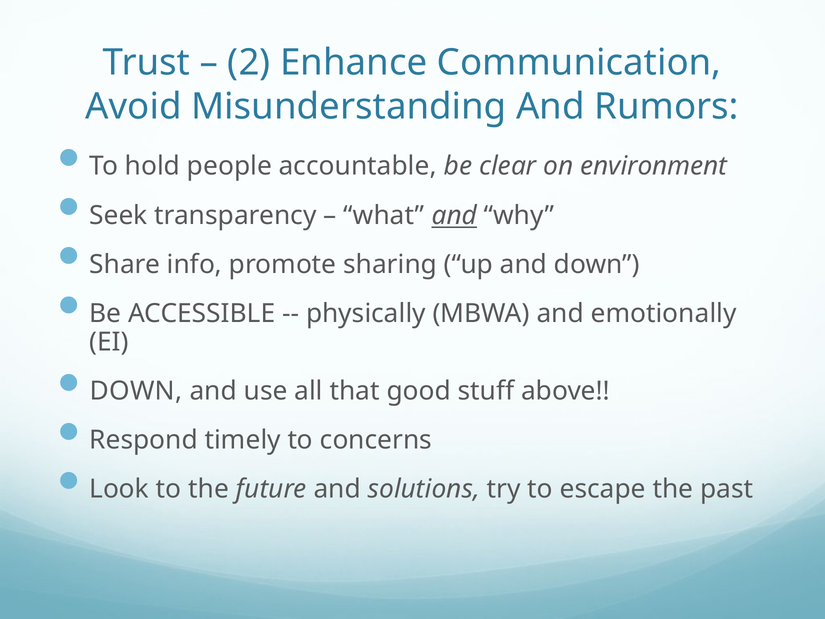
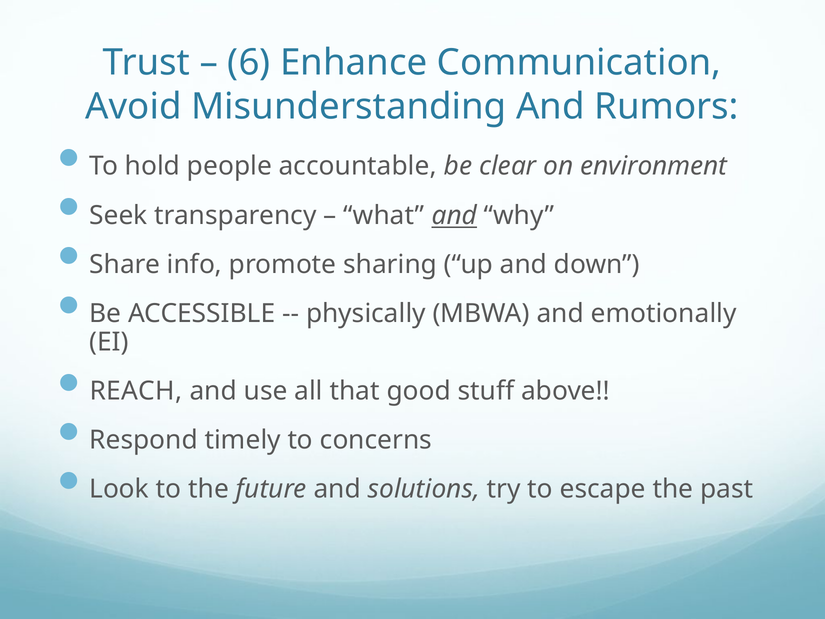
2: 2 -> 6
DOWN at (136, 391): DOWN -> REACH
